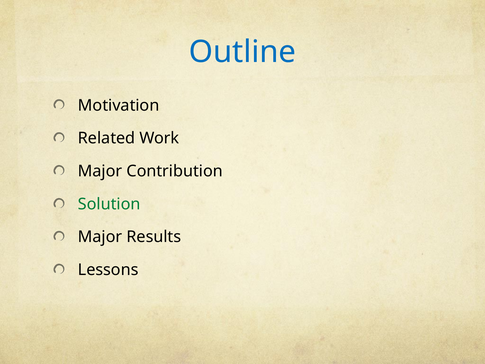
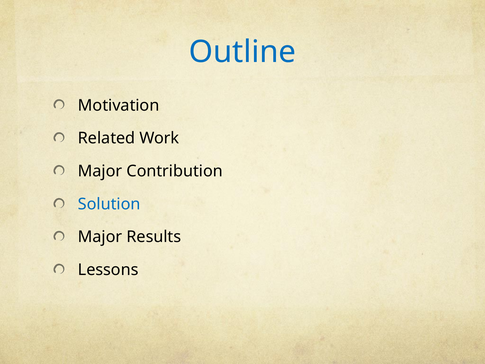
Solution colour: green -> blue
